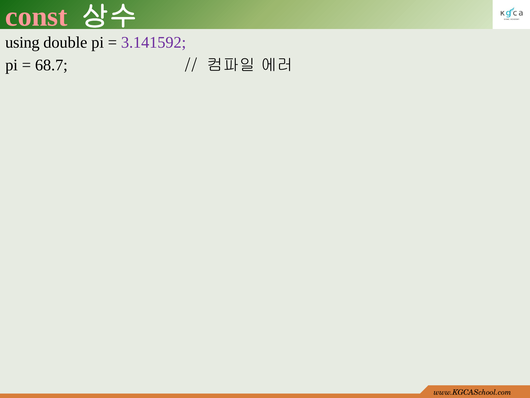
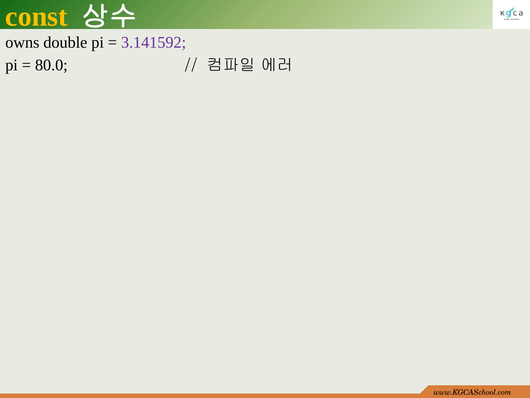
const colour: pink -> yellow
using: using -> owns
68.7: 68.7 -> 80.0
